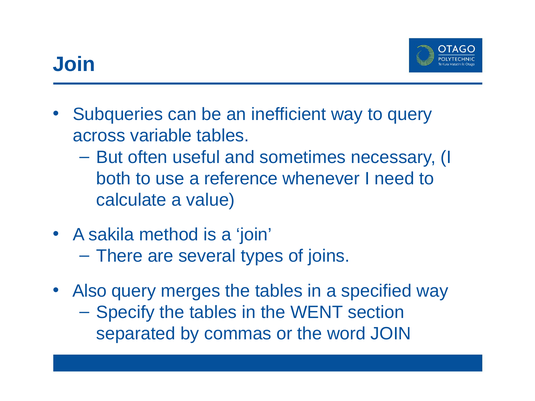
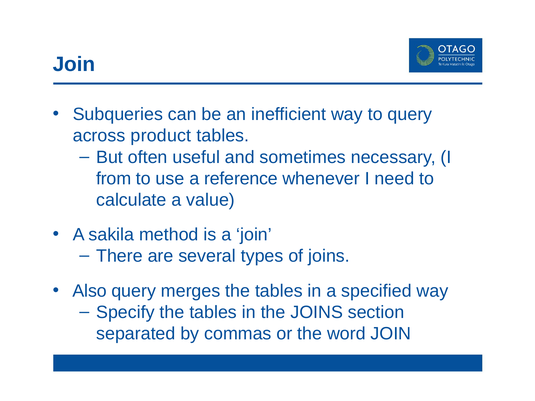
variable: variable -> product
both: both -> from
the WENT: WENT -> JOINS
